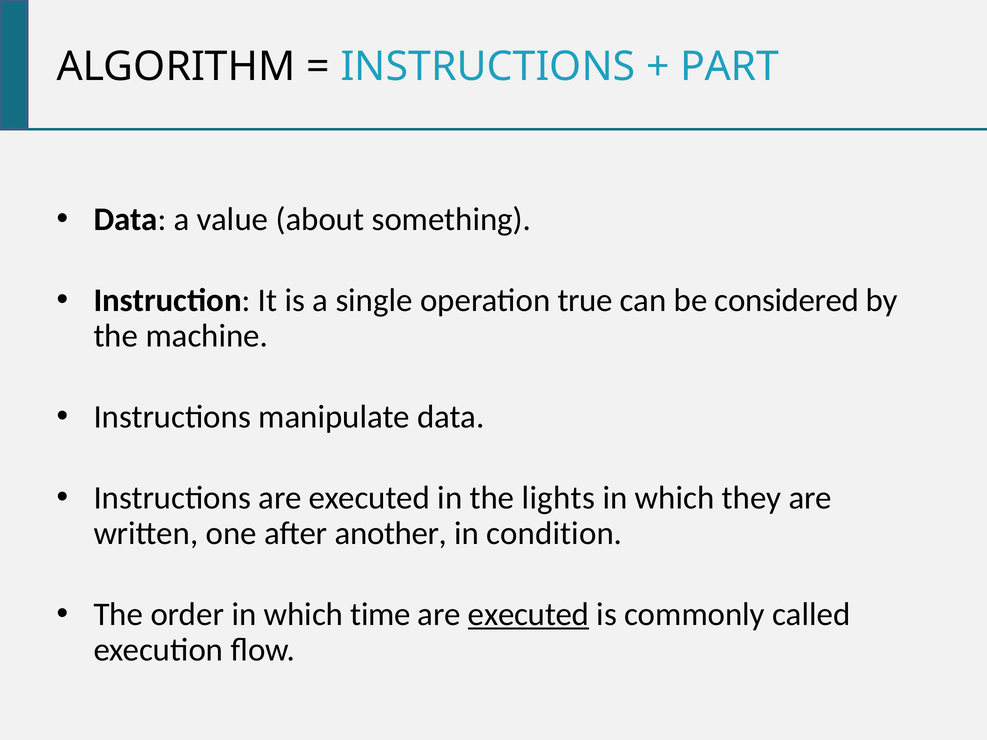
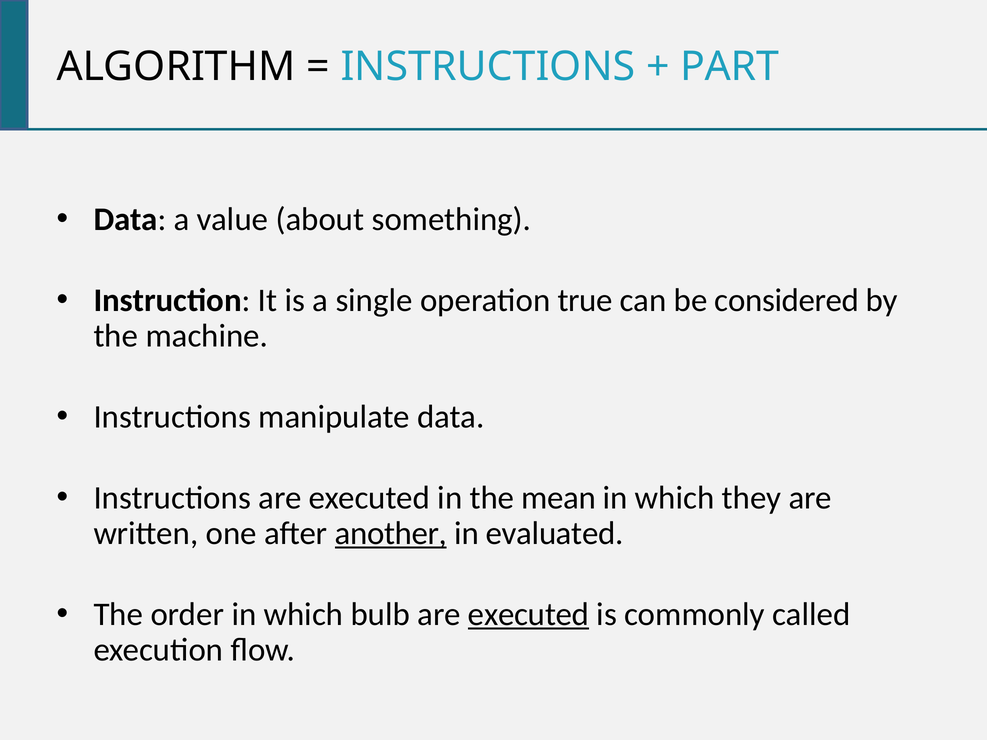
lights: lights -> mean
another underline: none -> present
condition: condition -> evaluated
time: time -> bulb
